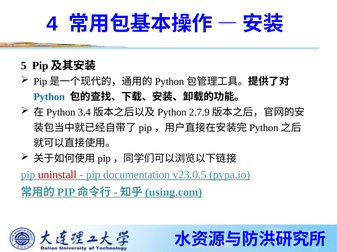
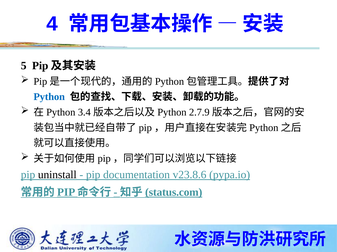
uninstall colour: red -> black
v23.0.5: v23.0.5 -> v23.8.6
using.com: using.com -> status.com
